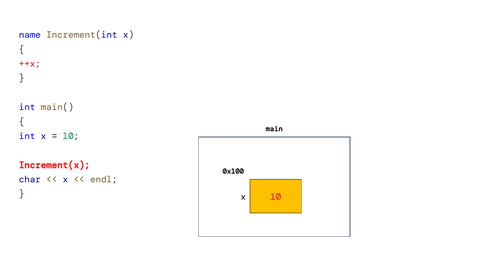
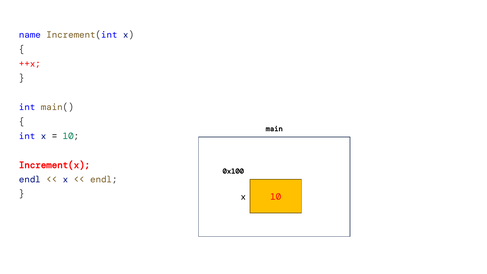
char at (30, 179): char -> endl
